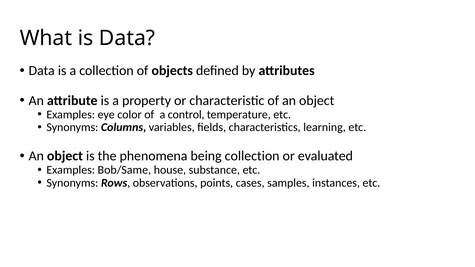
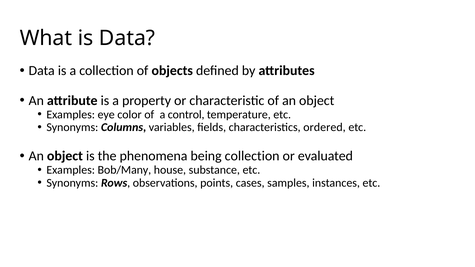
learning: learning -> ordered
Bob/Same: Bob/Same -> Bob/Many
